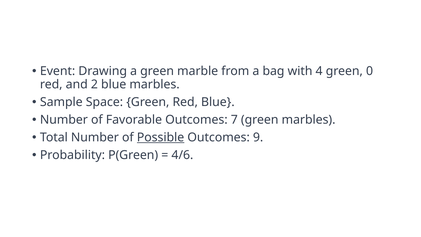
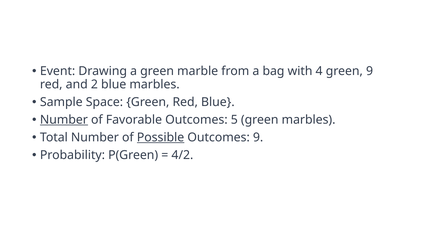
green 0: 0 -> 9
Number at (64, 120) underline: none -> present
7: 7 -> 5
4/6: 4/6 -> 4/2
